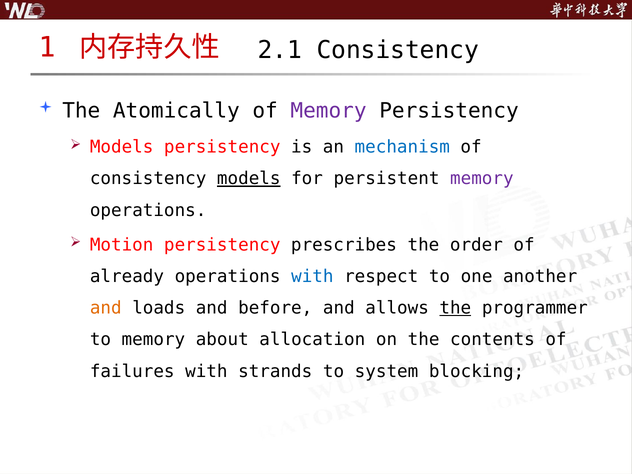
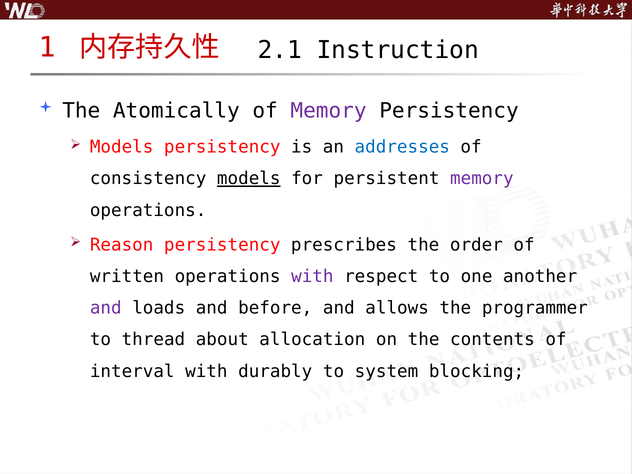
2.1 Consistency: Consistency -> Instruction
mechanism: mechanism -> addresses
Motion: Motion -> Reason
already: already -> written
with at (312, 276) colour: blue -> purple
and at (106, 308) colour: orange -> purple
the at (455, 308) underline: present -> none
to memory: memory -> thread
failures: failures -> interval
strands: strands -> durably
